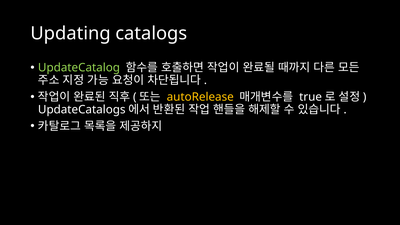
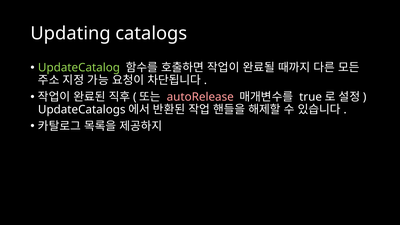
autoRelease colour: yellow -> pink
